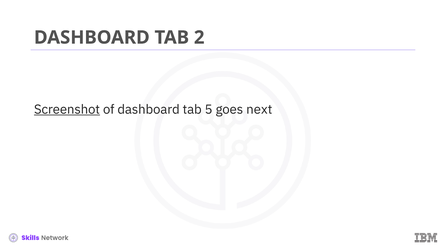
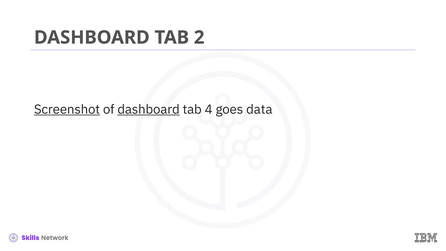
dashboard at (149, 109) underline: none -> present
5: 5 -> 4
next: next -> data
